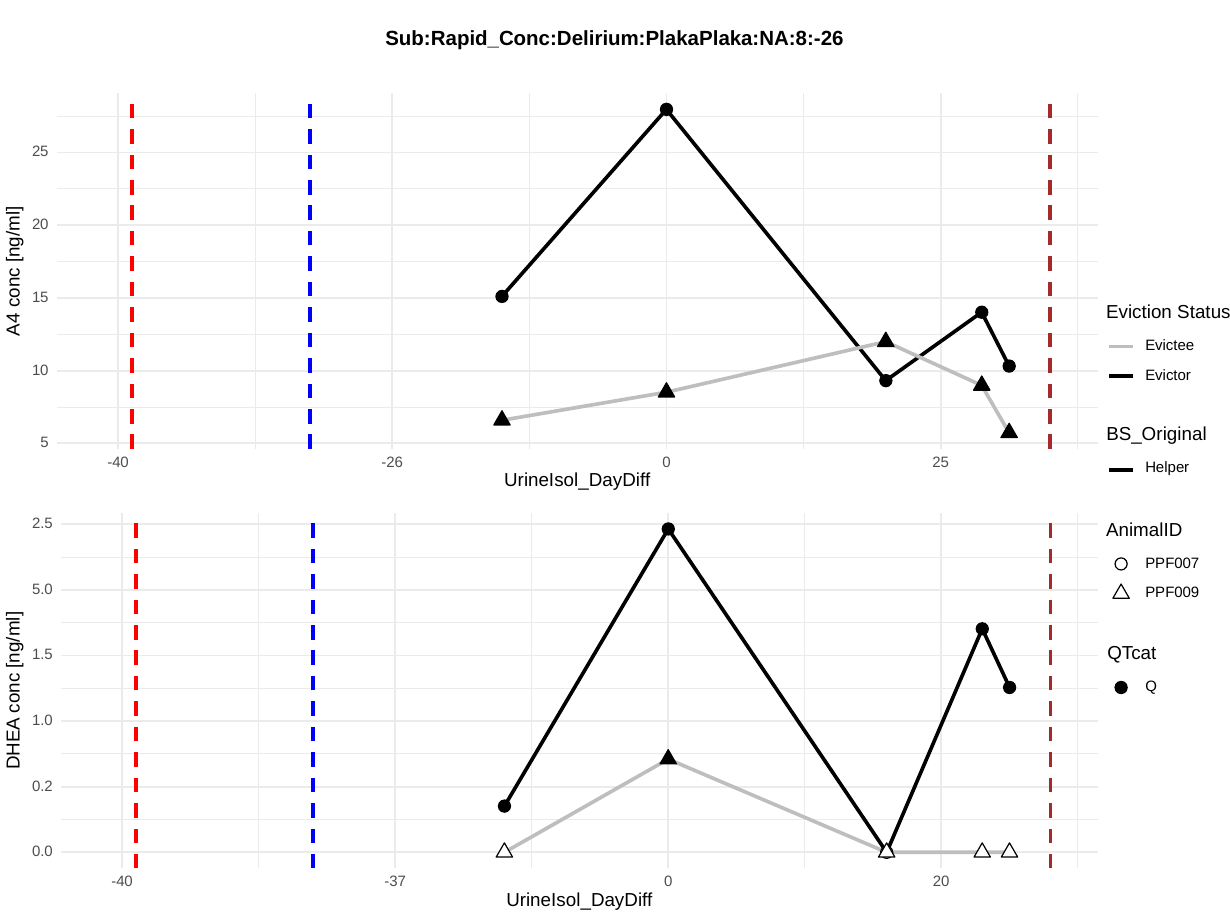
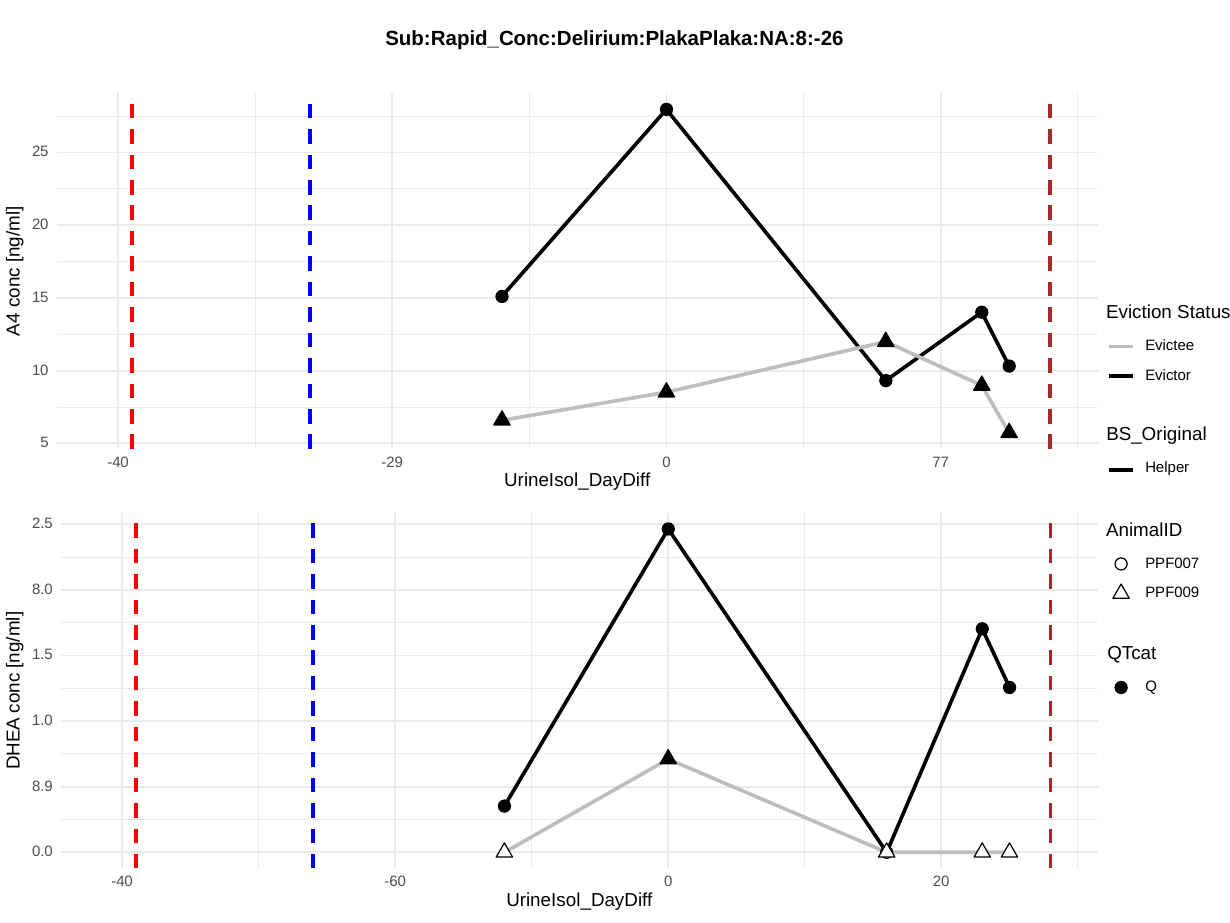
-26: -26 -> -29
0 25: 25 -> 77
5.0: 5.0 -> 8.0
0.2: 0.2 -> 8.9
-37: -37 -> -60
